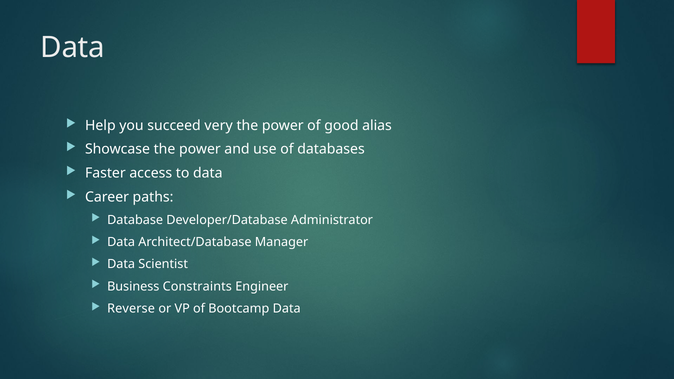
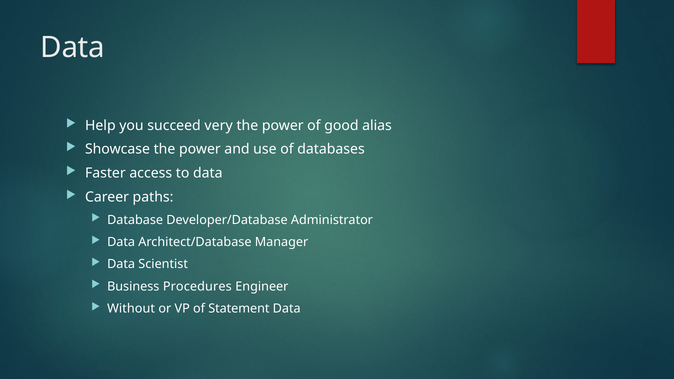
Constraints: Constraints -> Procedures
Reverse: Reverse -> Without
Bootcamp: Bootcamp -> Statement
